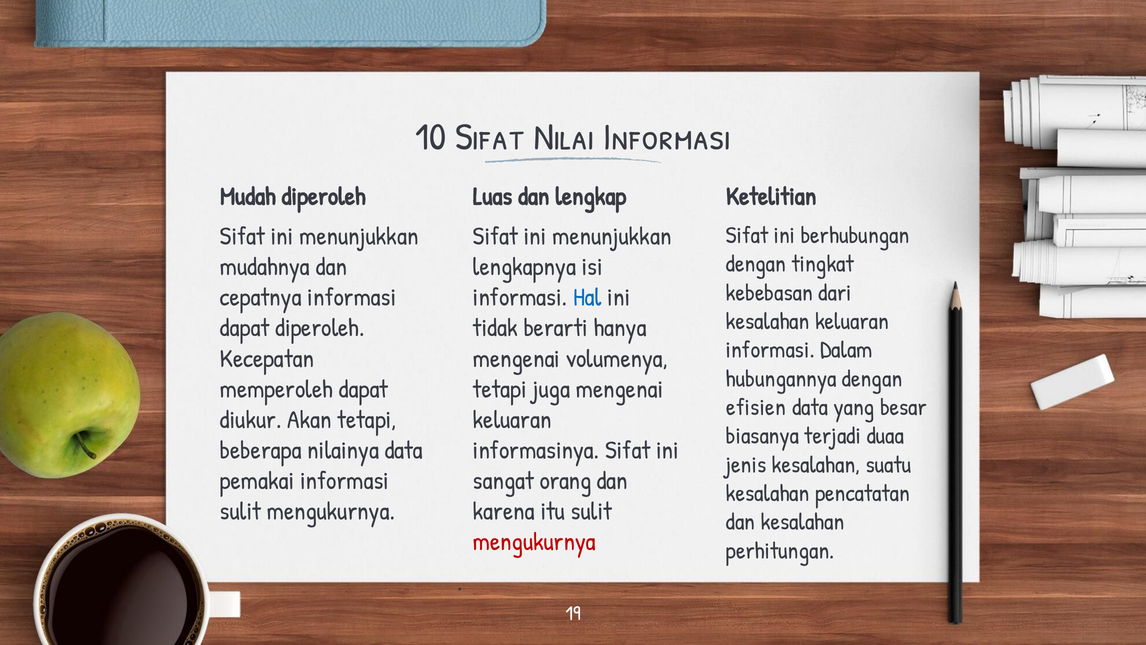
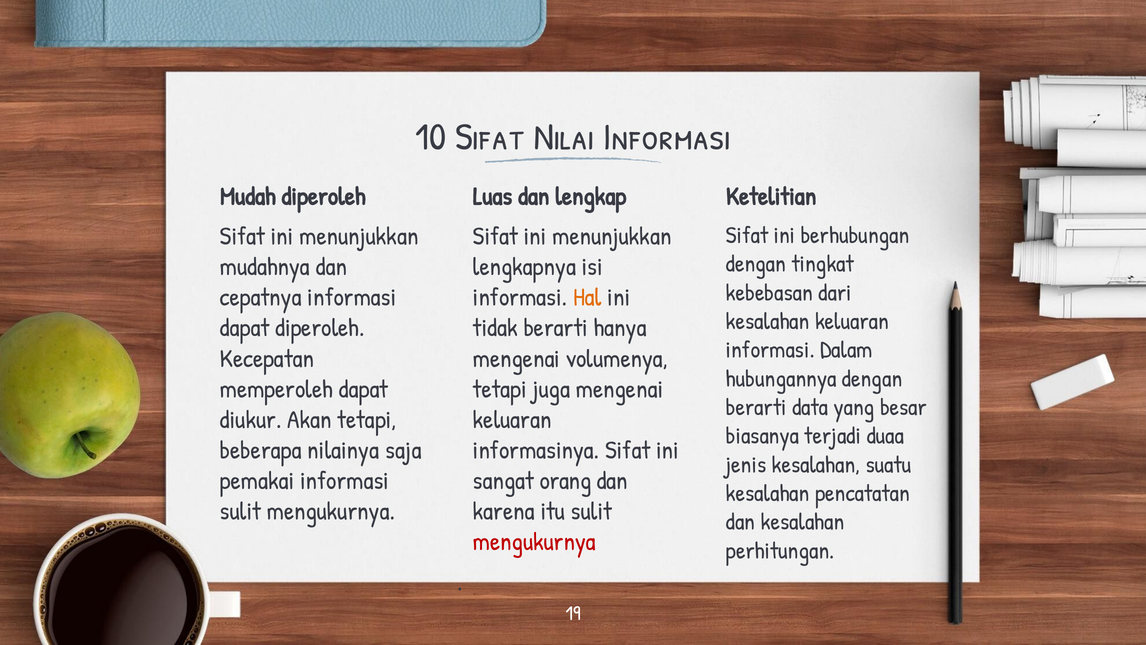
Hal colour: blue -> orange
efisien at (756, 407): efisien -> berarti
nilainya data: data -> saja
